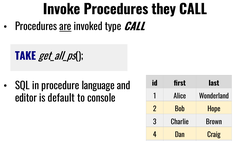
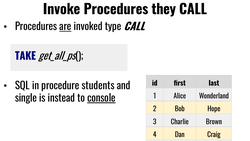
language: language -> students
editor: editor -> single
default: default -> instead
console underline: none -> present
